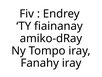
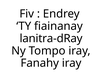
amiko-dRay: amiko-dRay -> lanitra-dRay
